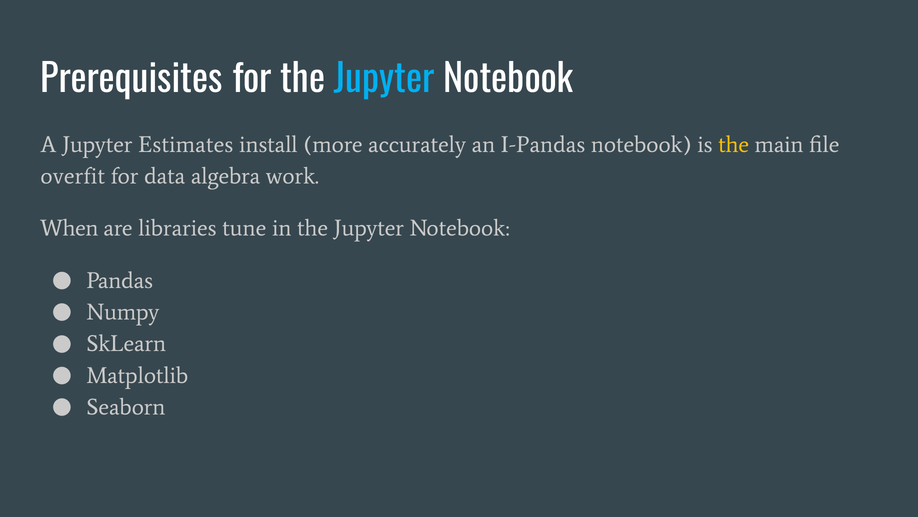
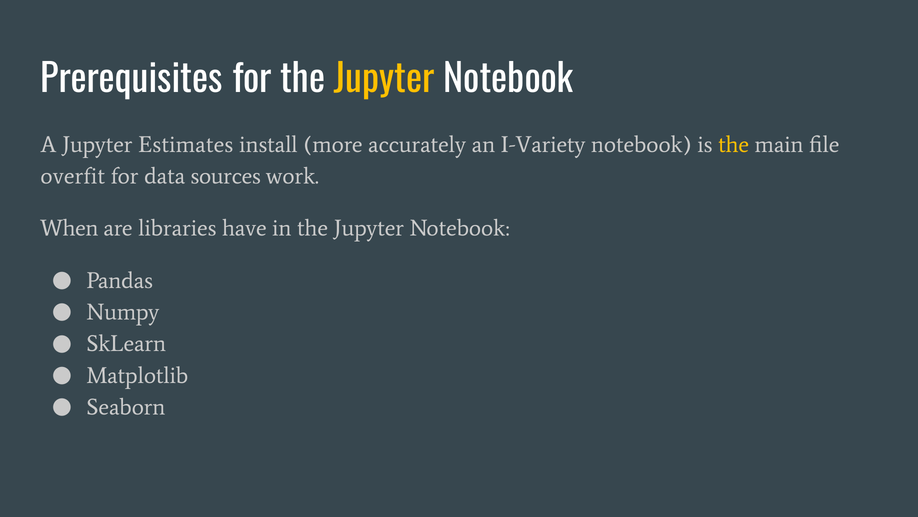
Jupyter at (384, 79) colour: light blue -> yellow
I-Pandas: I-Pandas -> I-Variety
algebra: algebra -> sources
tune: tune -> have
